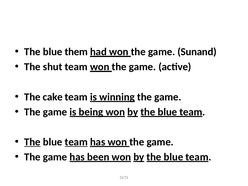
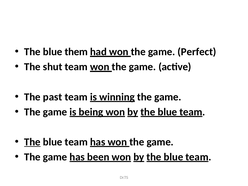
Sunand: Sunand -> Perfect
cake: cake -> past
team at (76, 142) underline: present -> none
